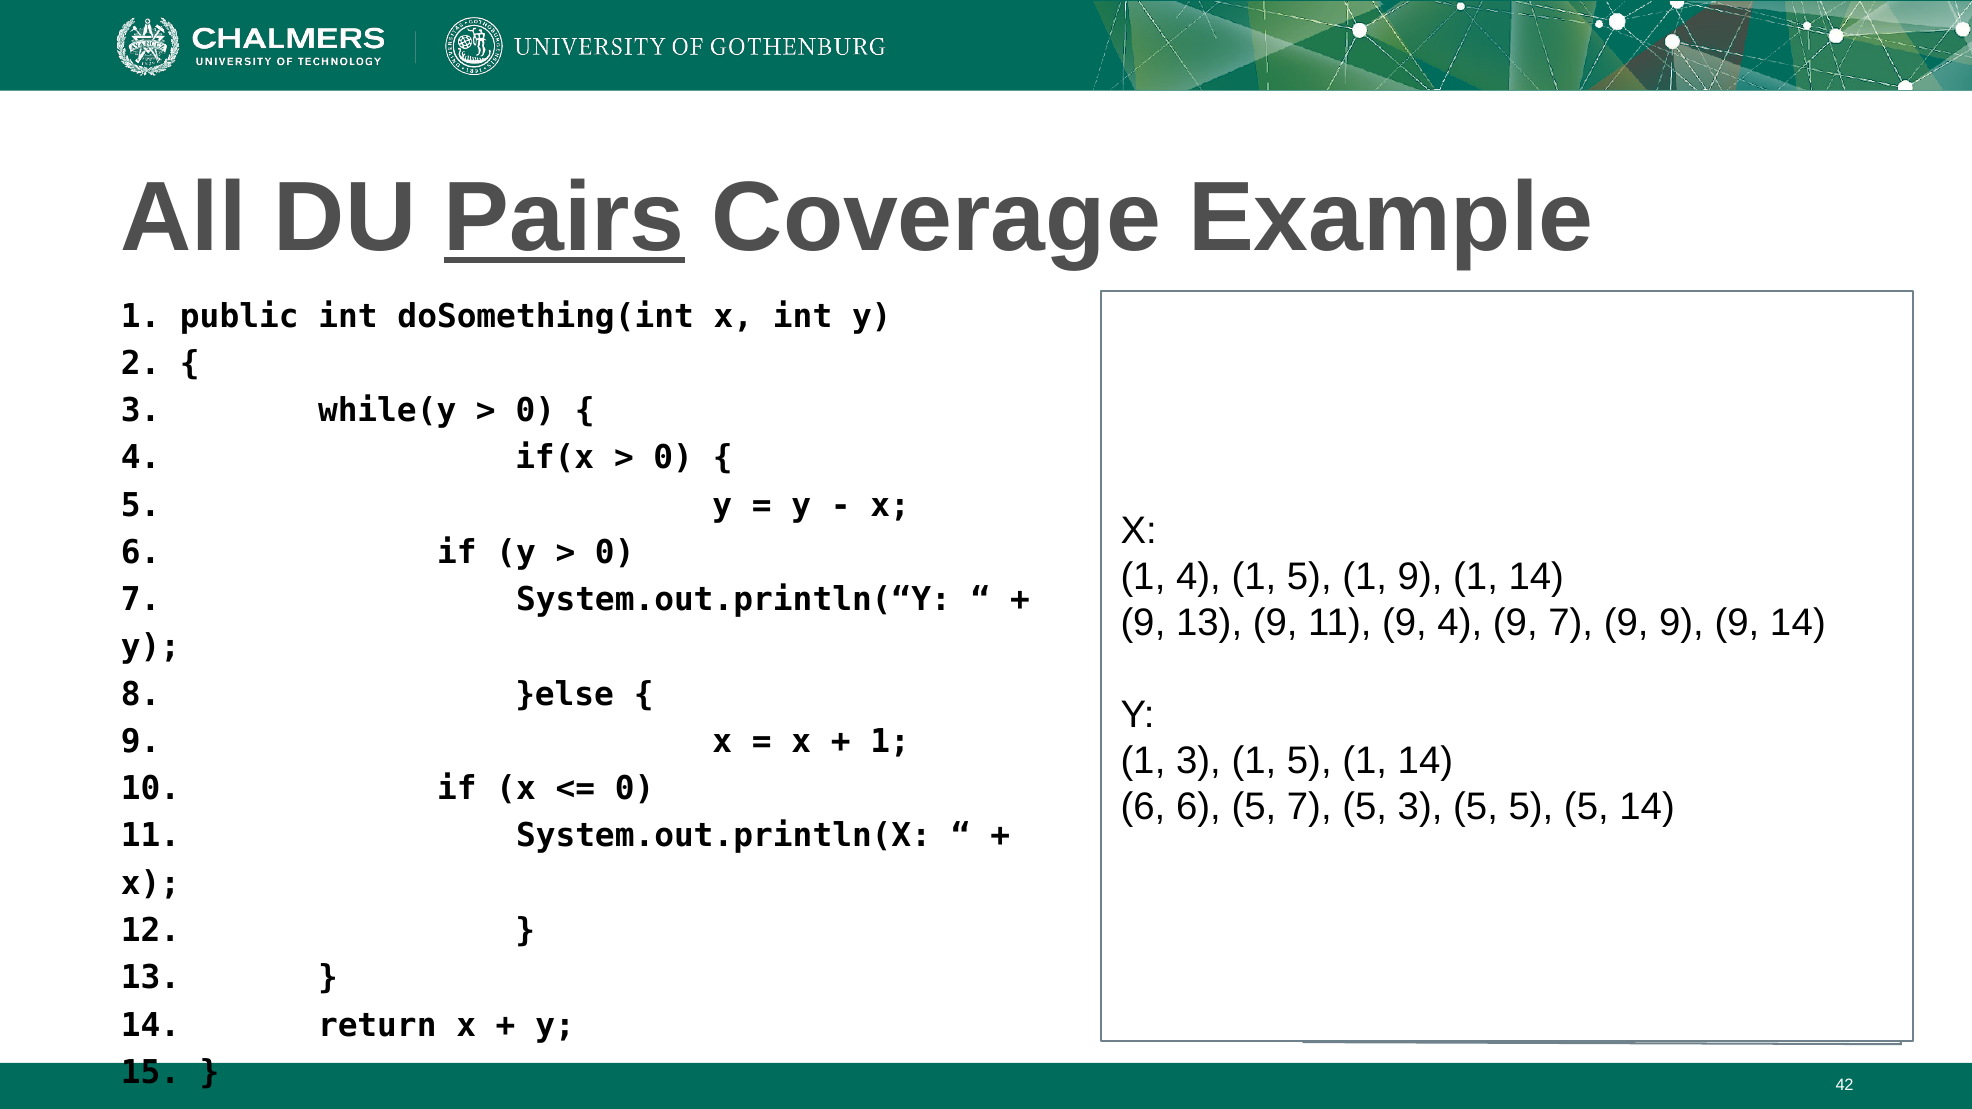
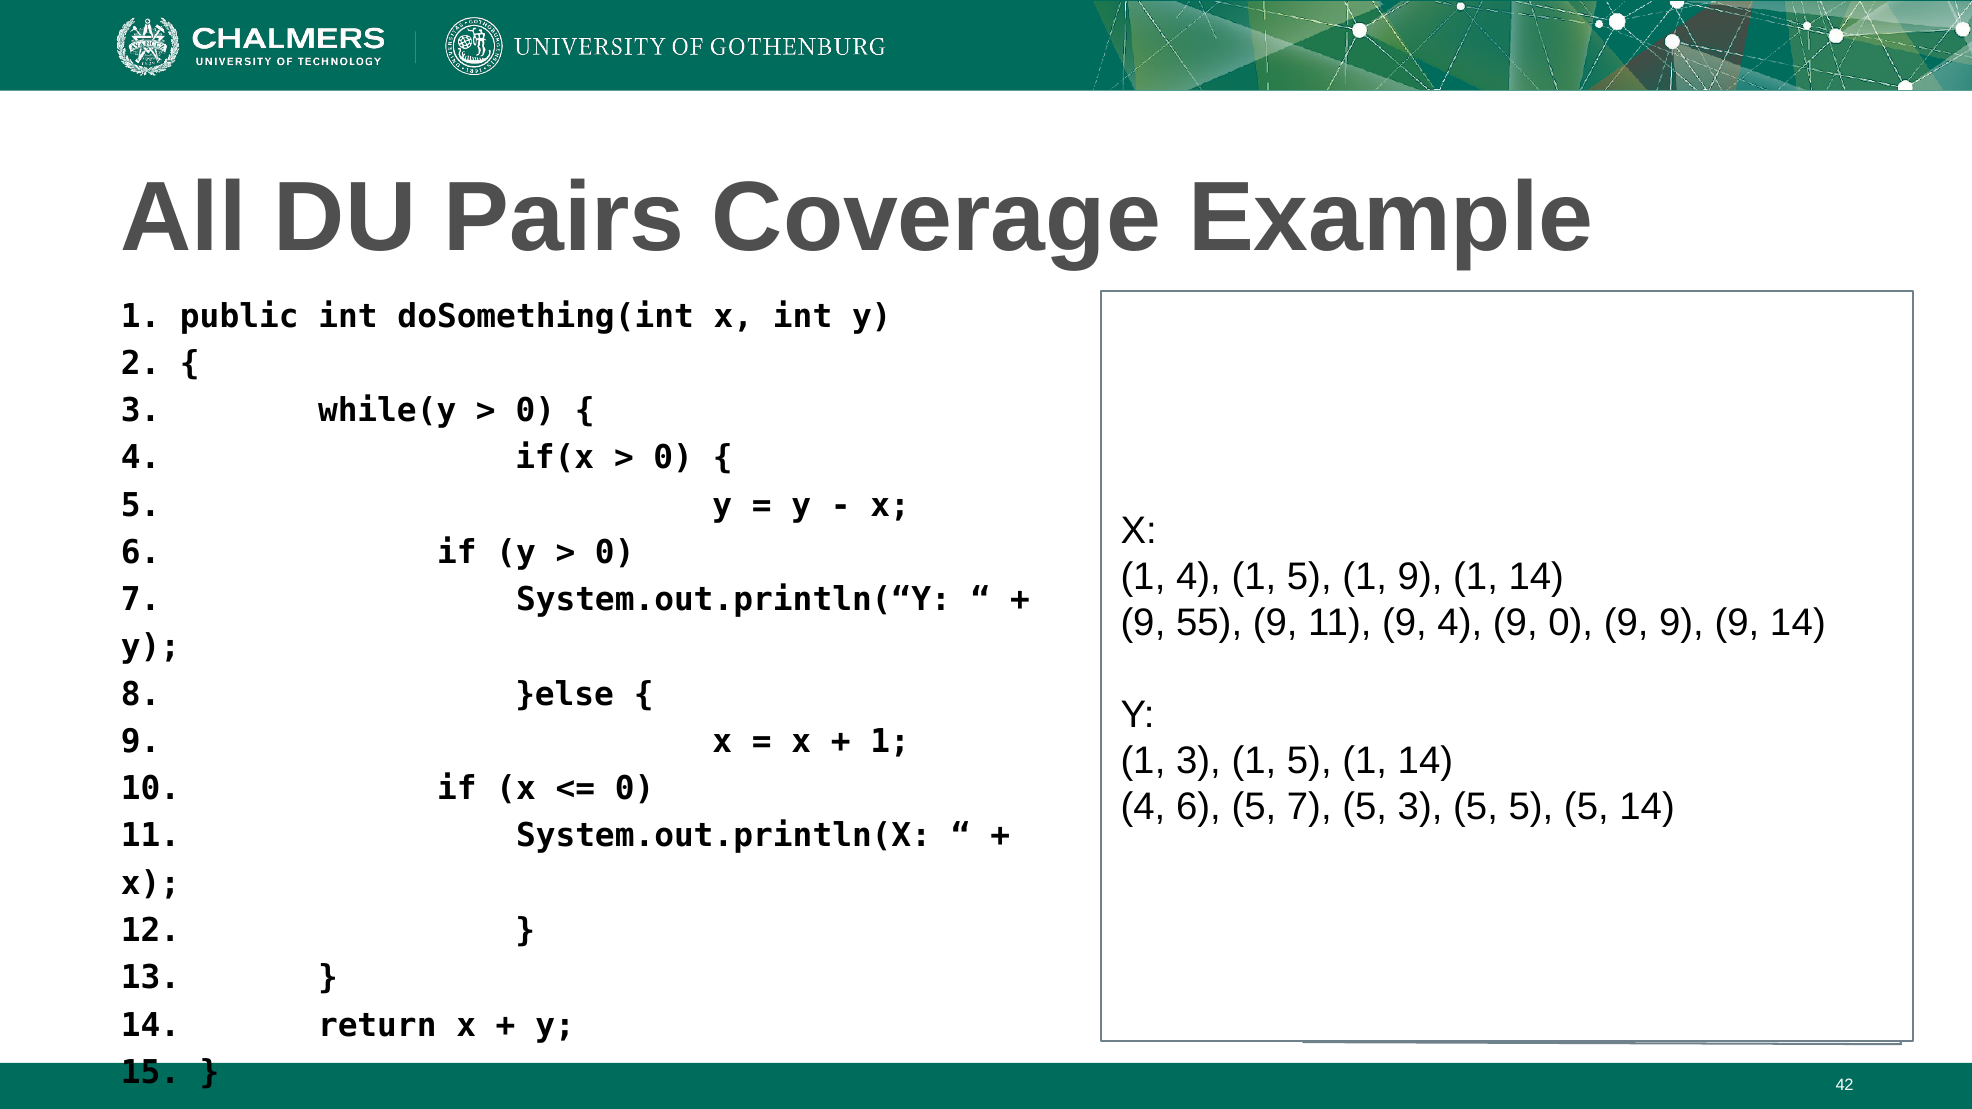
Pairs underline: present -> none
9 13: 13 -> 55
9 7: 7 -> 0
6 at (1143, 807): 6 -> 4
